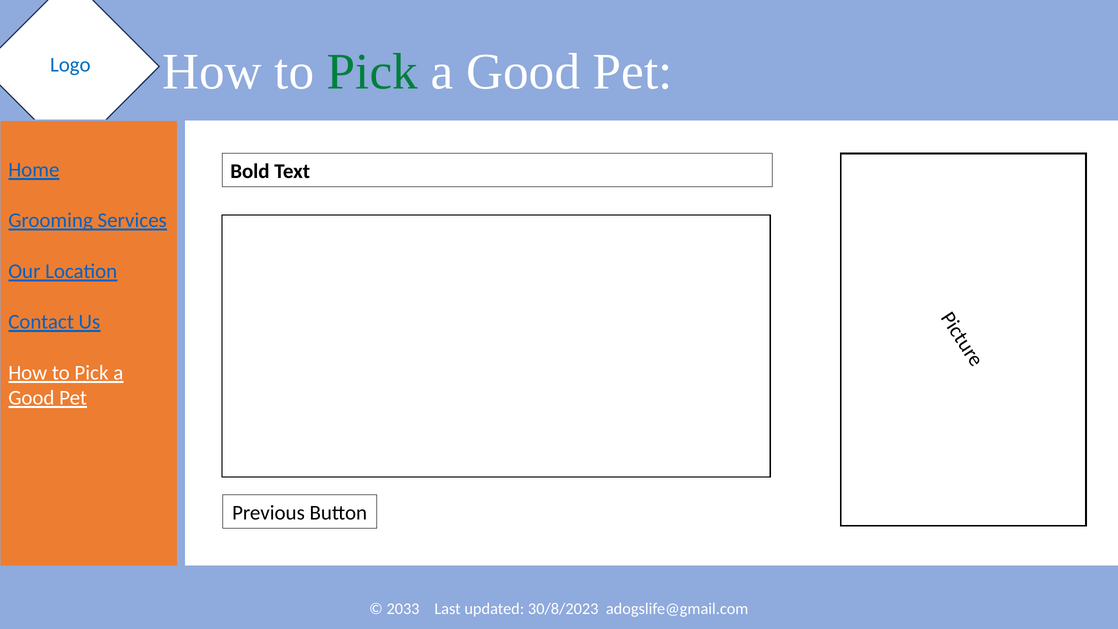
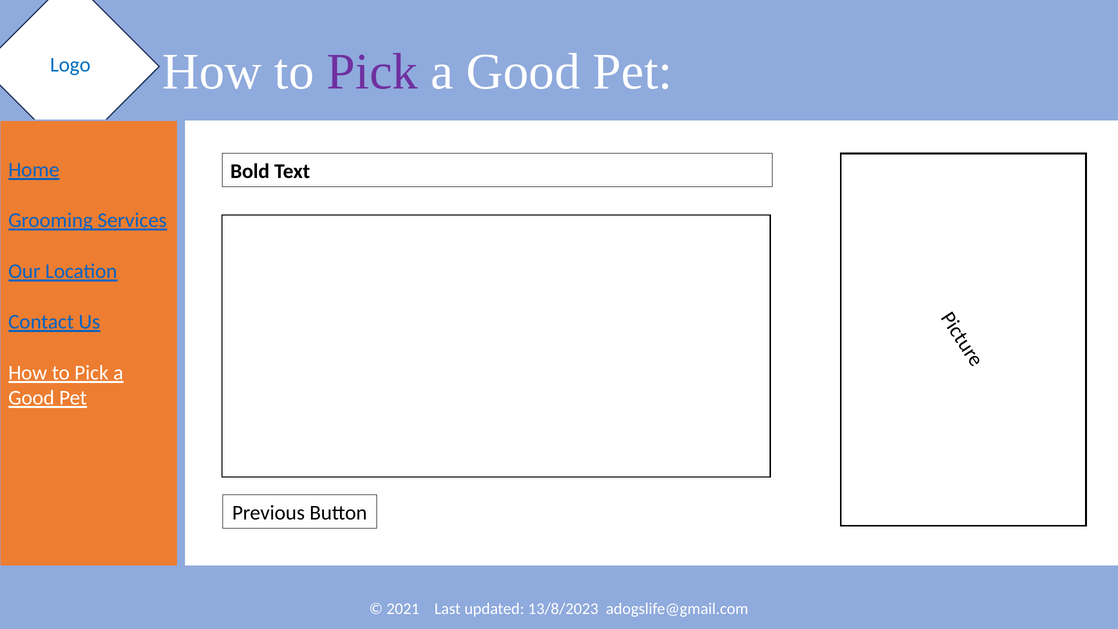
Pick at (372, 72) colour: green -> purple
2033: 2033 -> 2021
30/8/2023: 30/8/2023 -> 13/8/2023
